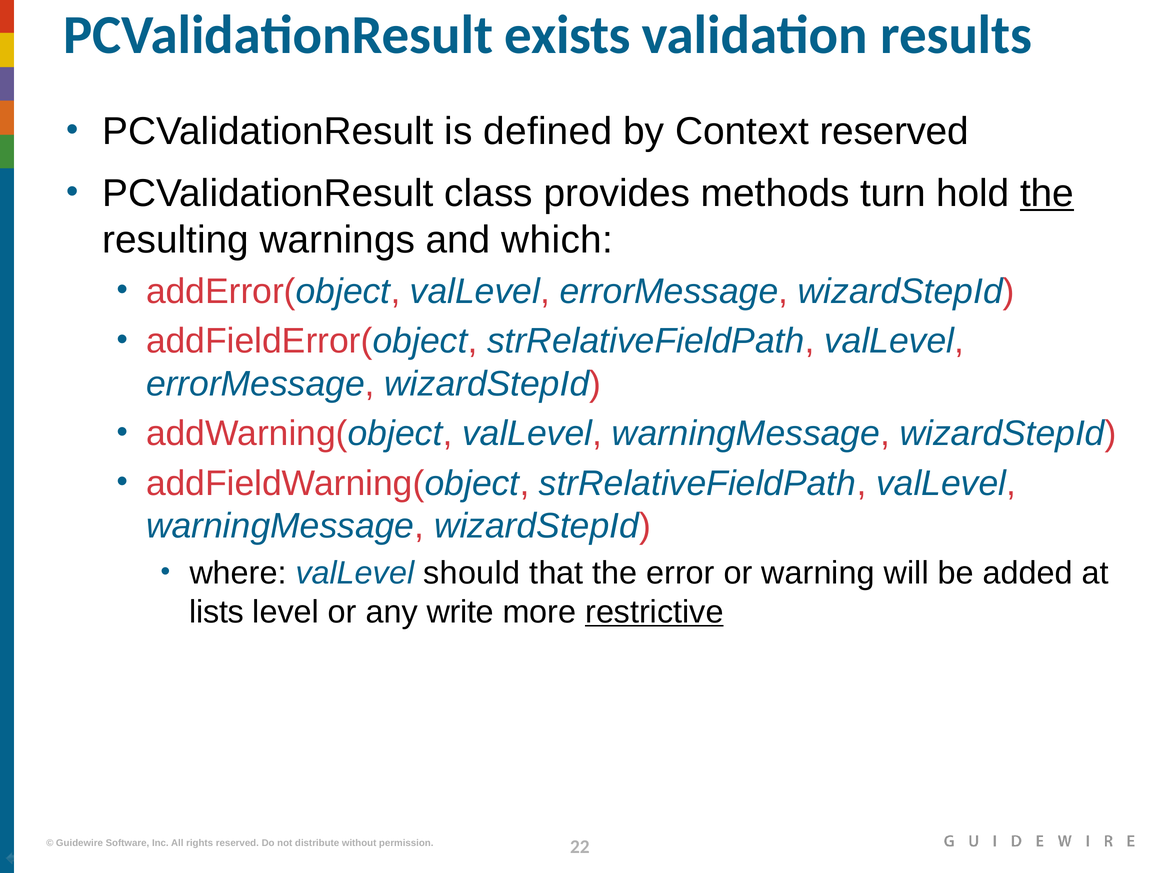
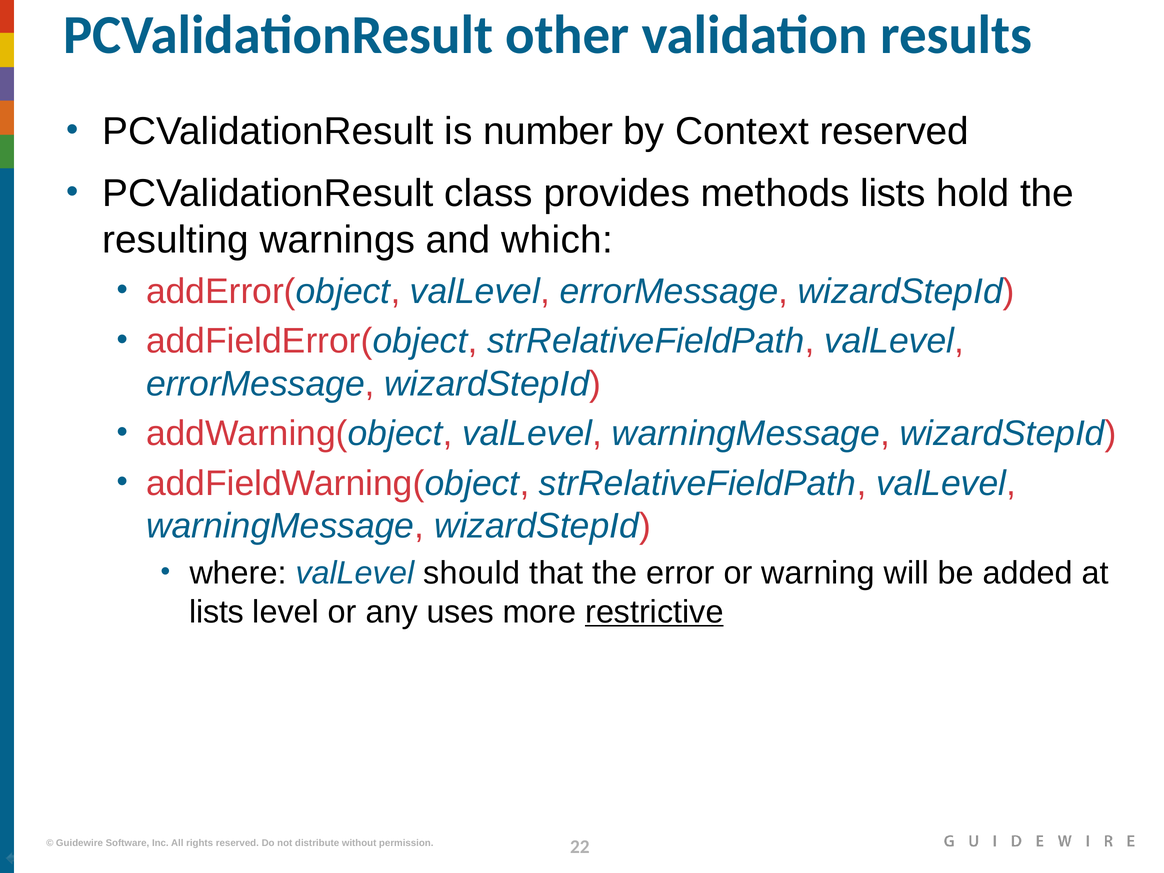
exists: exists -> other
defined: defined -> number
methods turn: turn -> lists
the at (1047, 193) underline: present -> none
write: write -> uses
